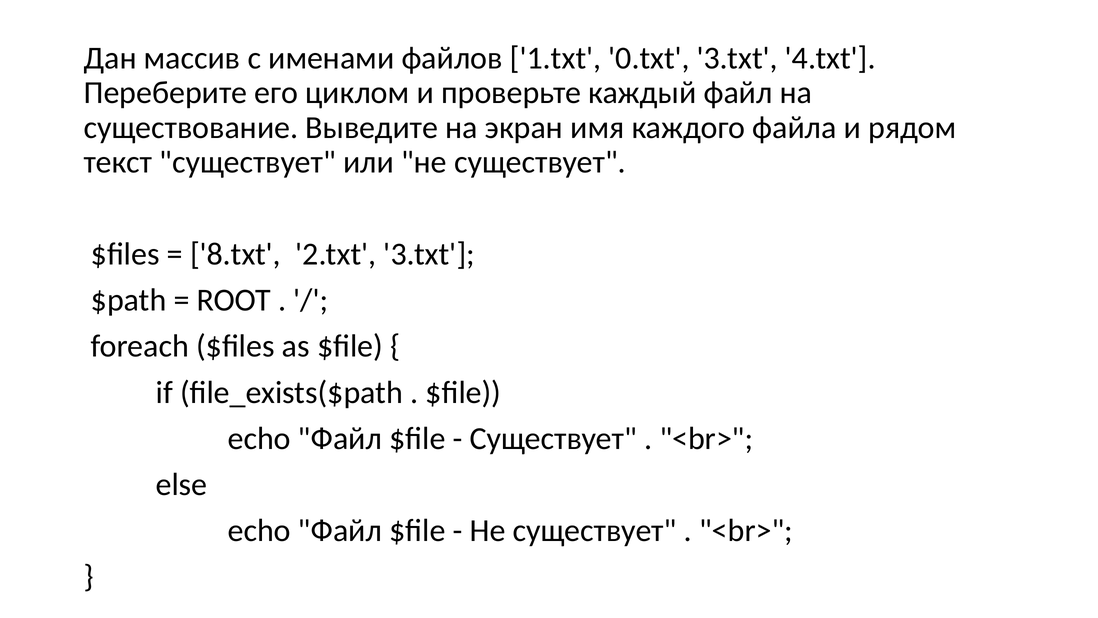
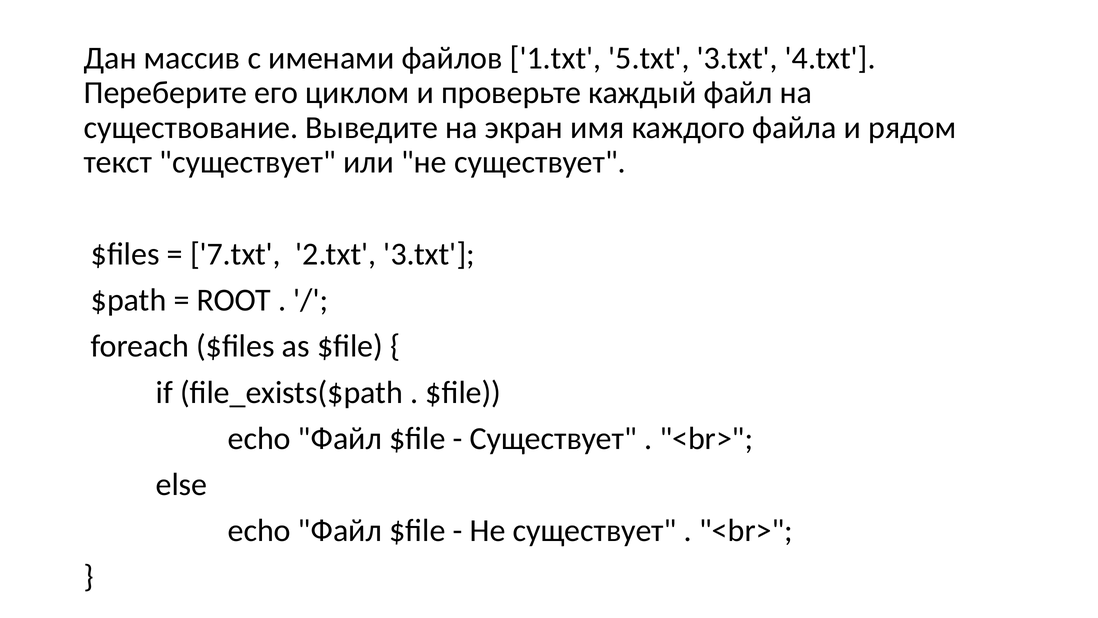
0.txt: 0.txt -> 5.txt
8.txt: 8.txt -> 7.txt
